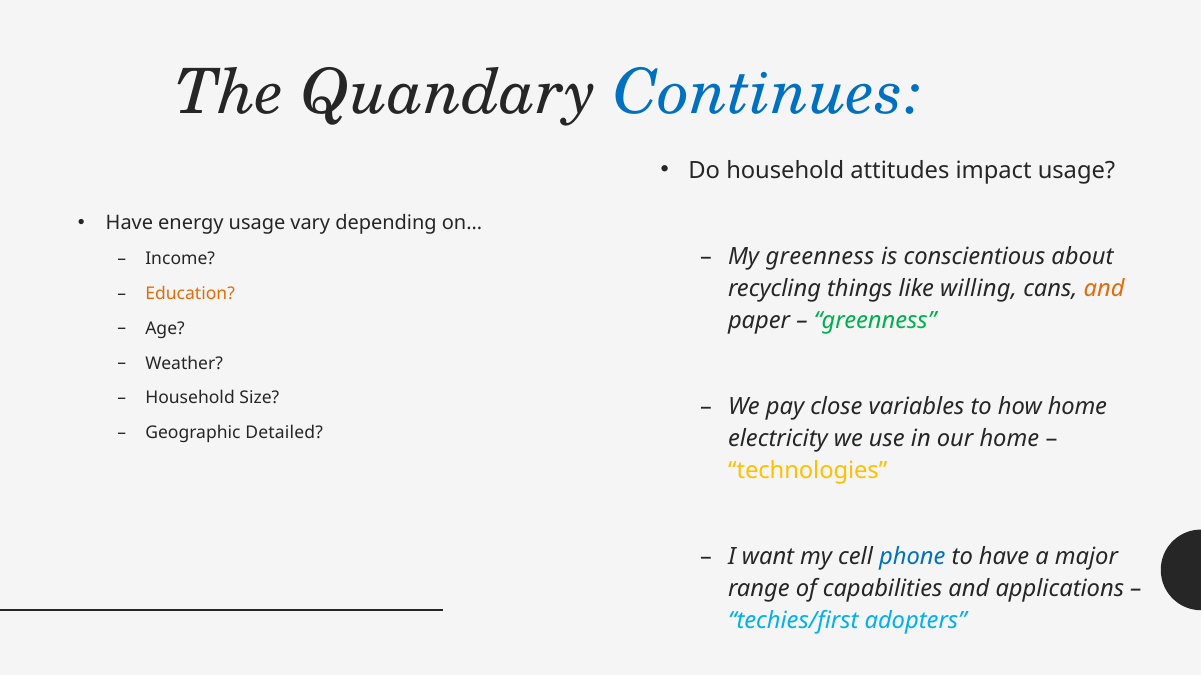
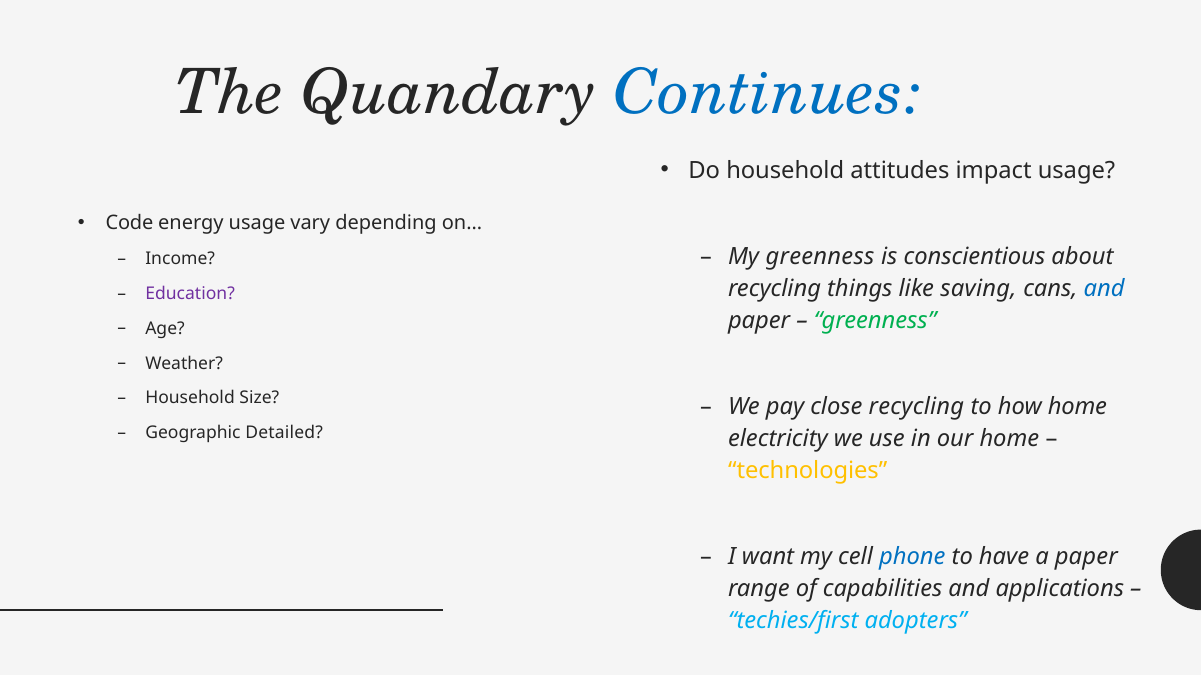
Have at (129, 223): Have -> Code
willing: willing -> saving
and at (1104, 289) colour: orange -> blue
Education colour: orange -> purple
close variables: variables -> recycling
a major: major -> paper
